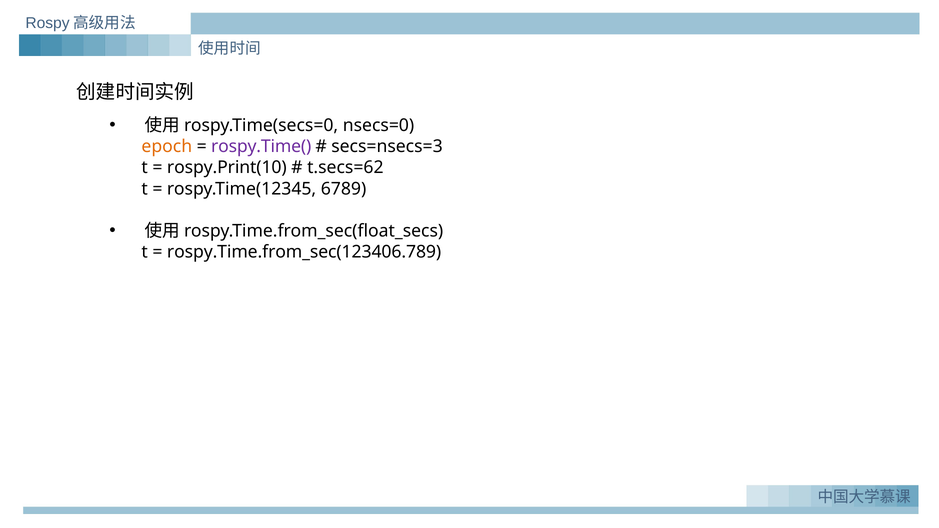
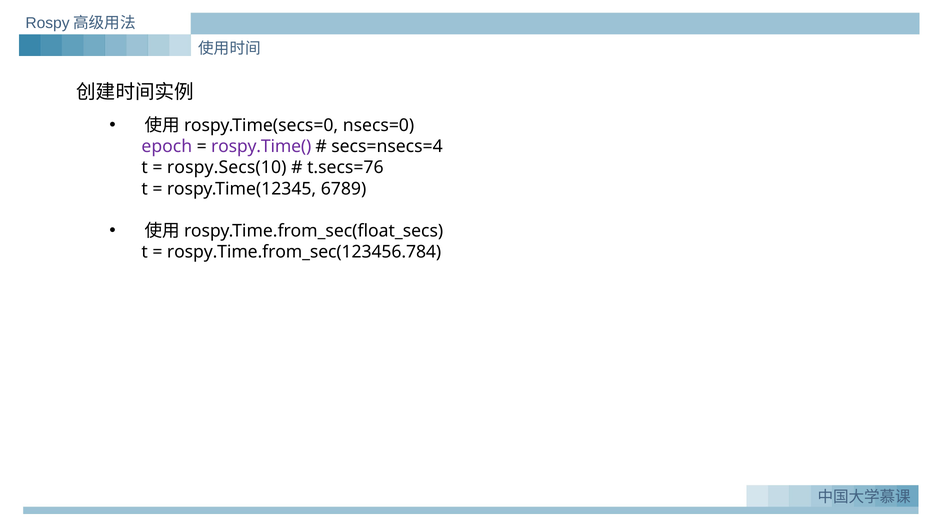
epoch colour: orange -> purple
secs=nsecs=3: secs=nsecs=3 -> secs=nsecs=4
rospy.Print(10: rospy.Print(10 -> rospy.Secs(10
t.secs=62: t.secs=62 -> t.secs=76
rospy.Time.from_sec(123406.789: rospy.Time.from_sec(123406.789 -> rospy.Time.from_sec(123456.784
